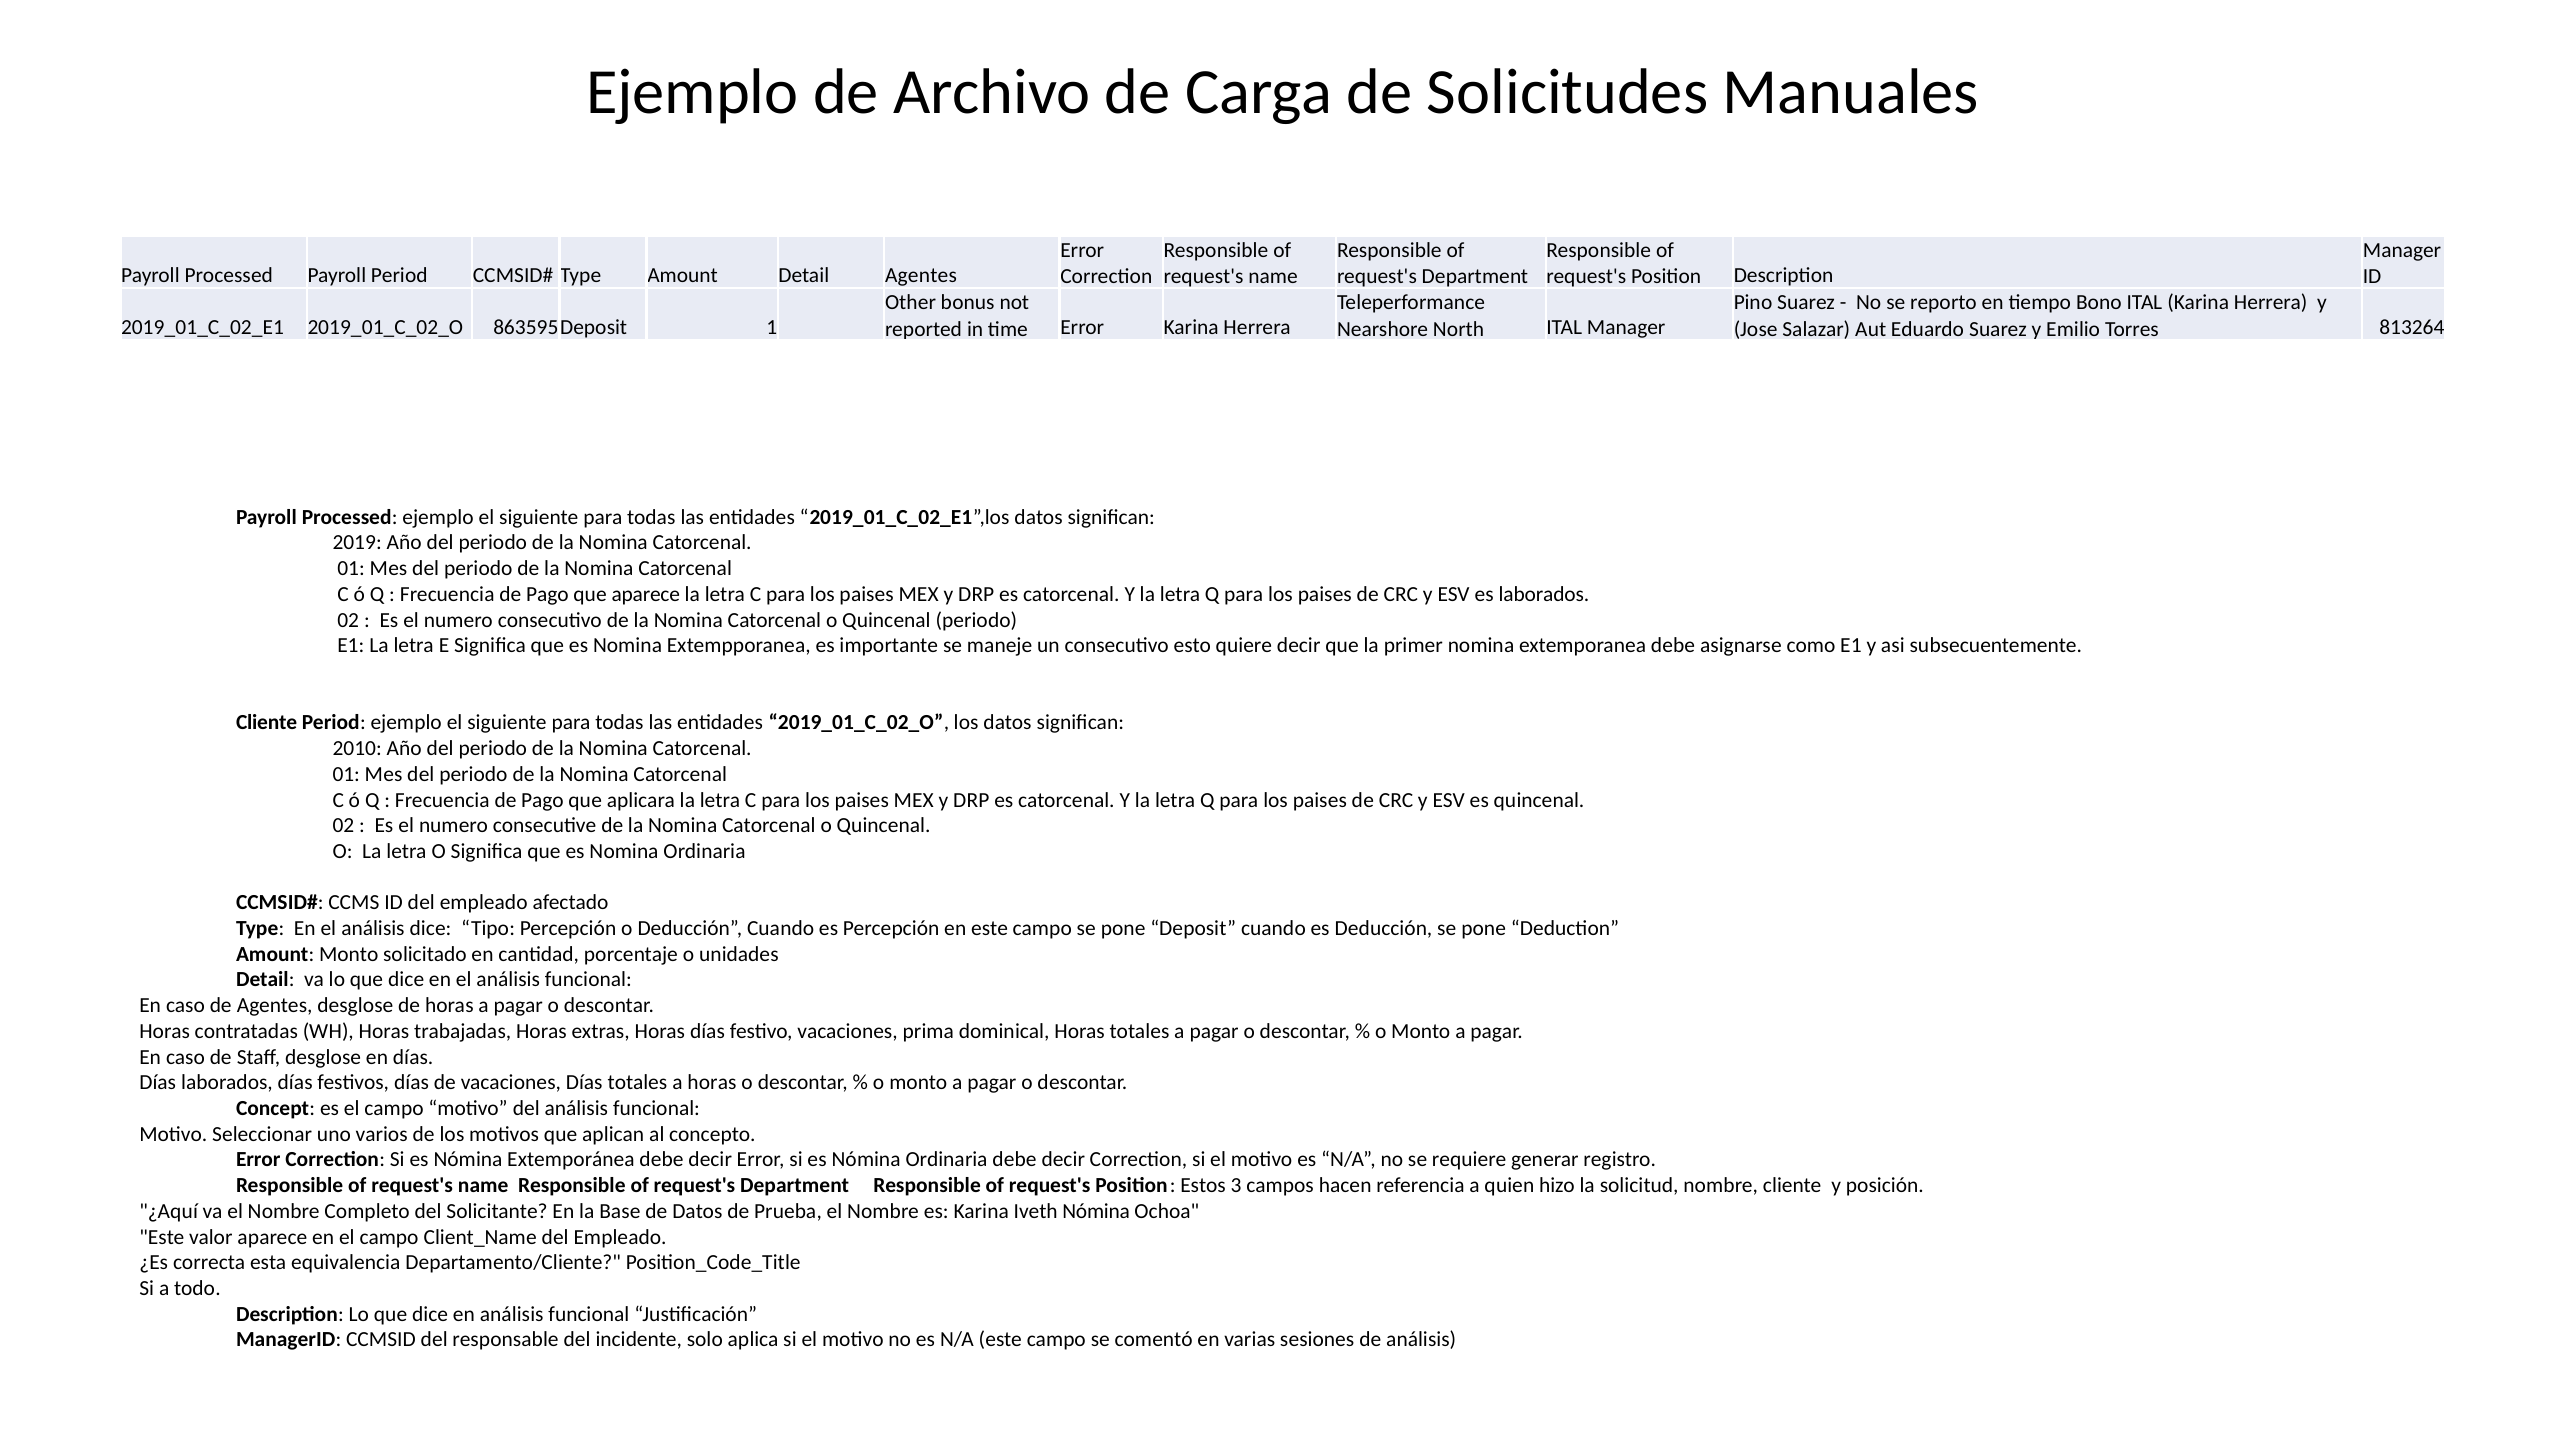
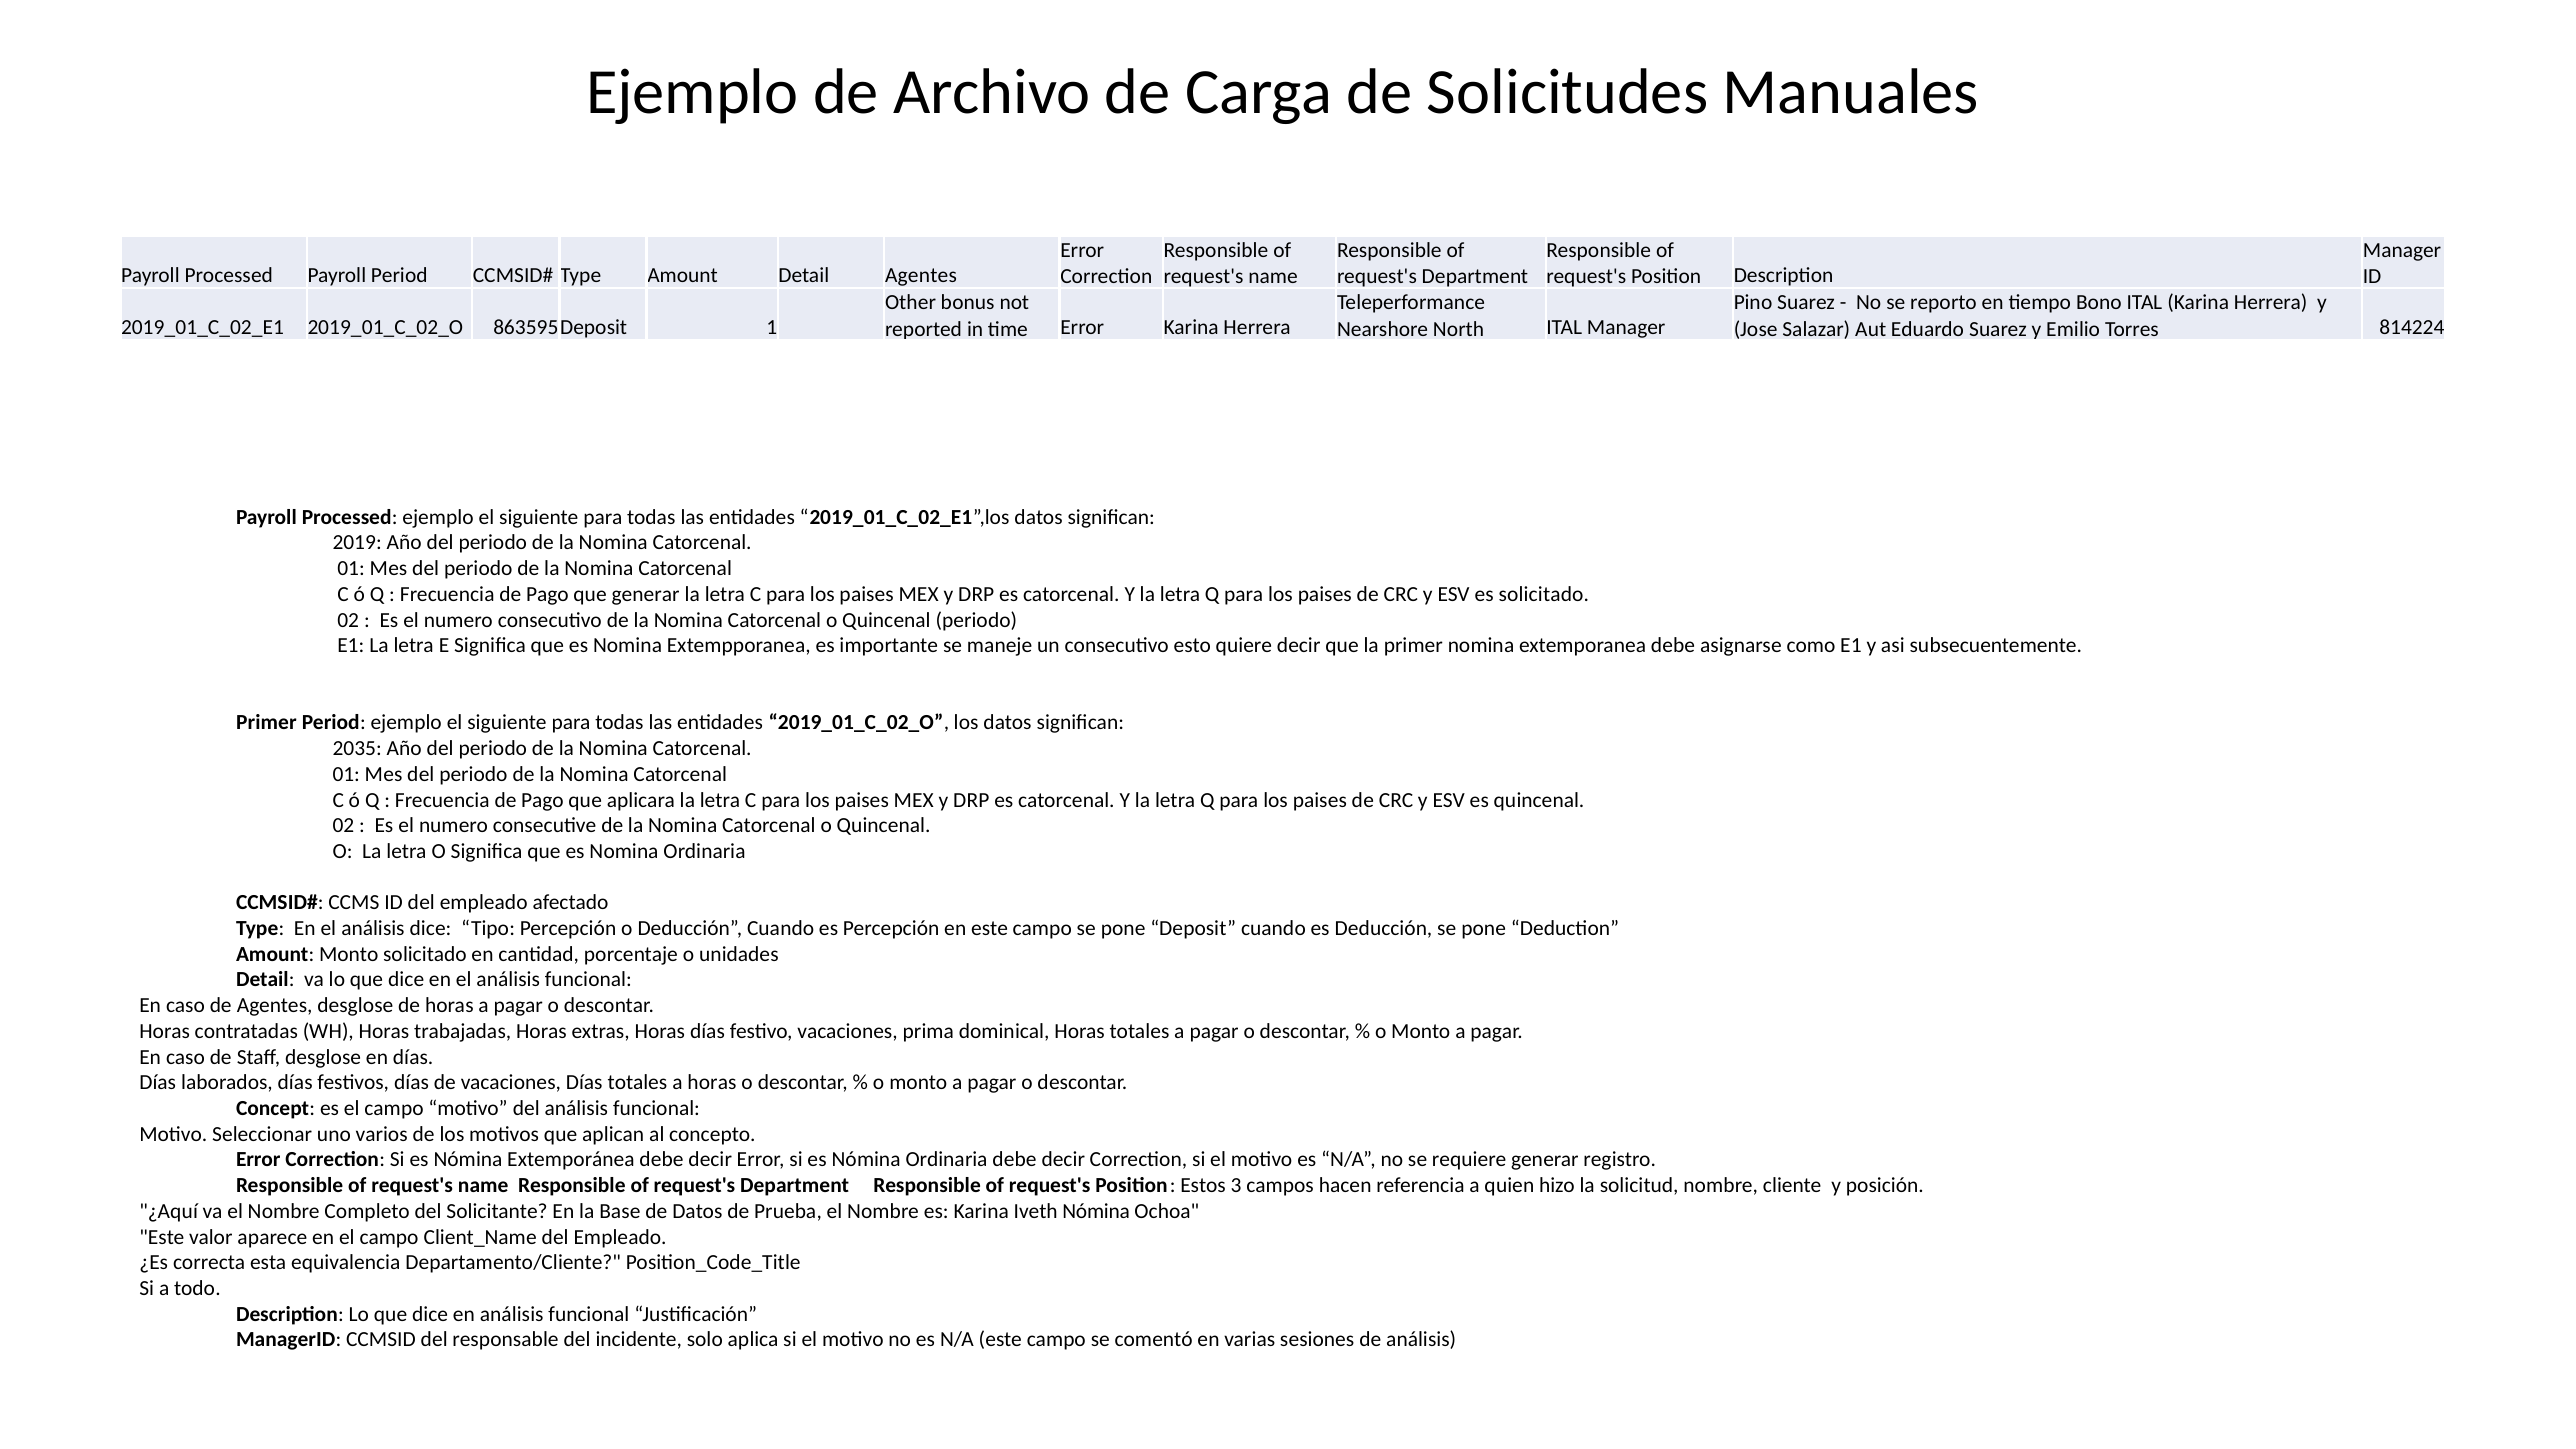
813264: 813264 -> 814224
que aparece: aparece -> generar
es laborados: laborados -> solicitado
Cliente at (267, 723): Cliente -> Primer
2010: 2010 -> 2035
